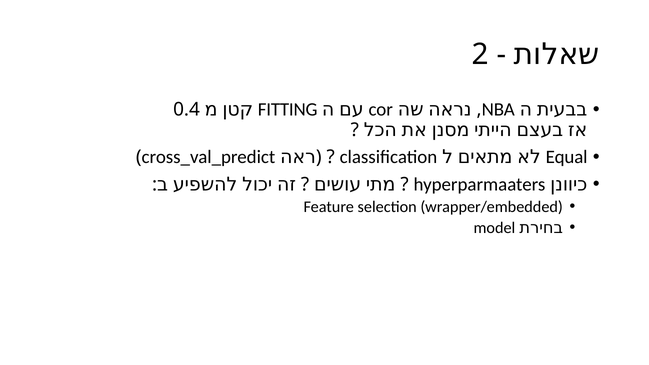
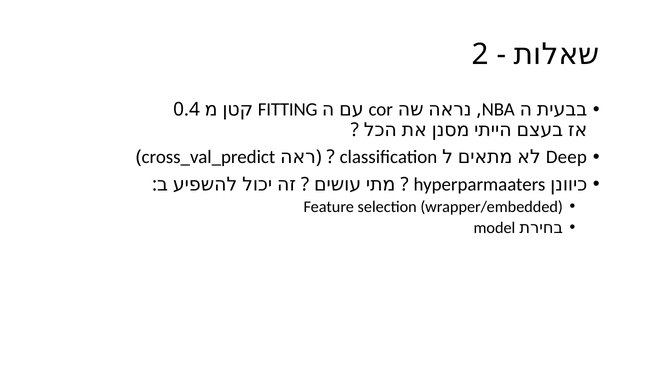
Equal: Equal -> Deep
